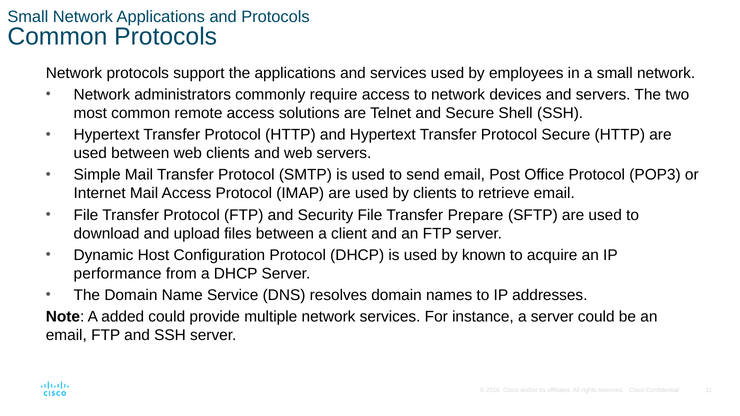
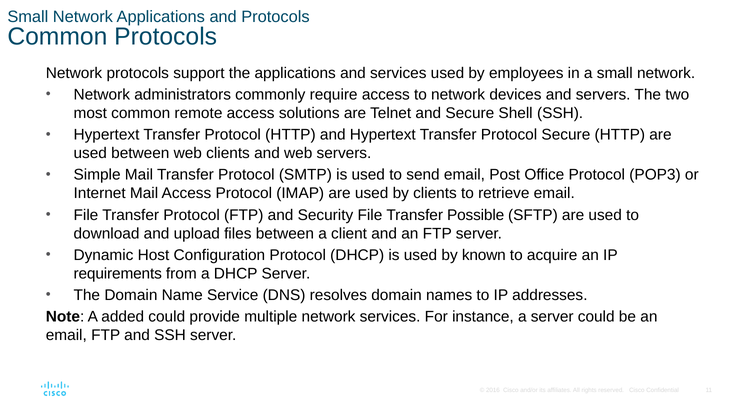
Prepare: Prepare -> Possible
performance: performance -> requirements
